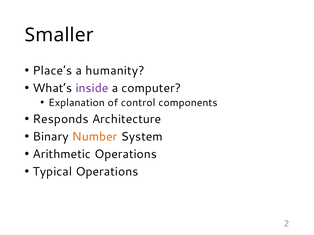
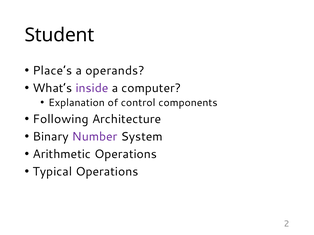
Smaller: Smaller -> Student
humanity: humanity -> operands
Responds: Responds -> Following
Number colour: orange -> purple
